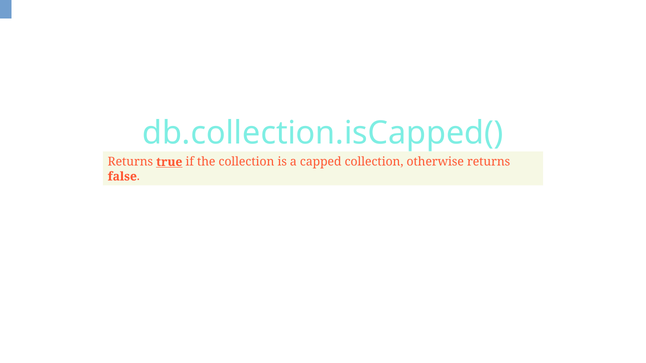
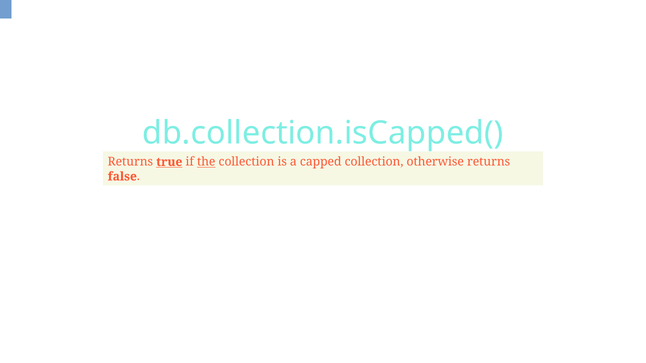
the underline: none -> present
